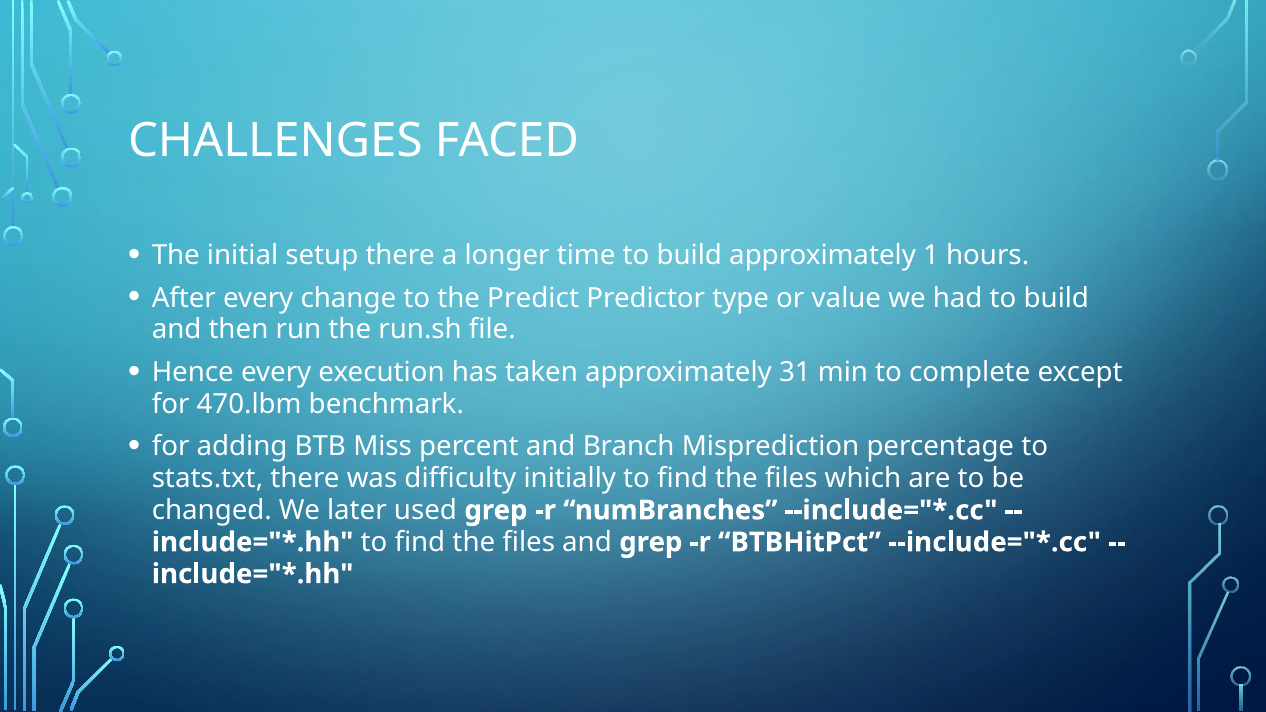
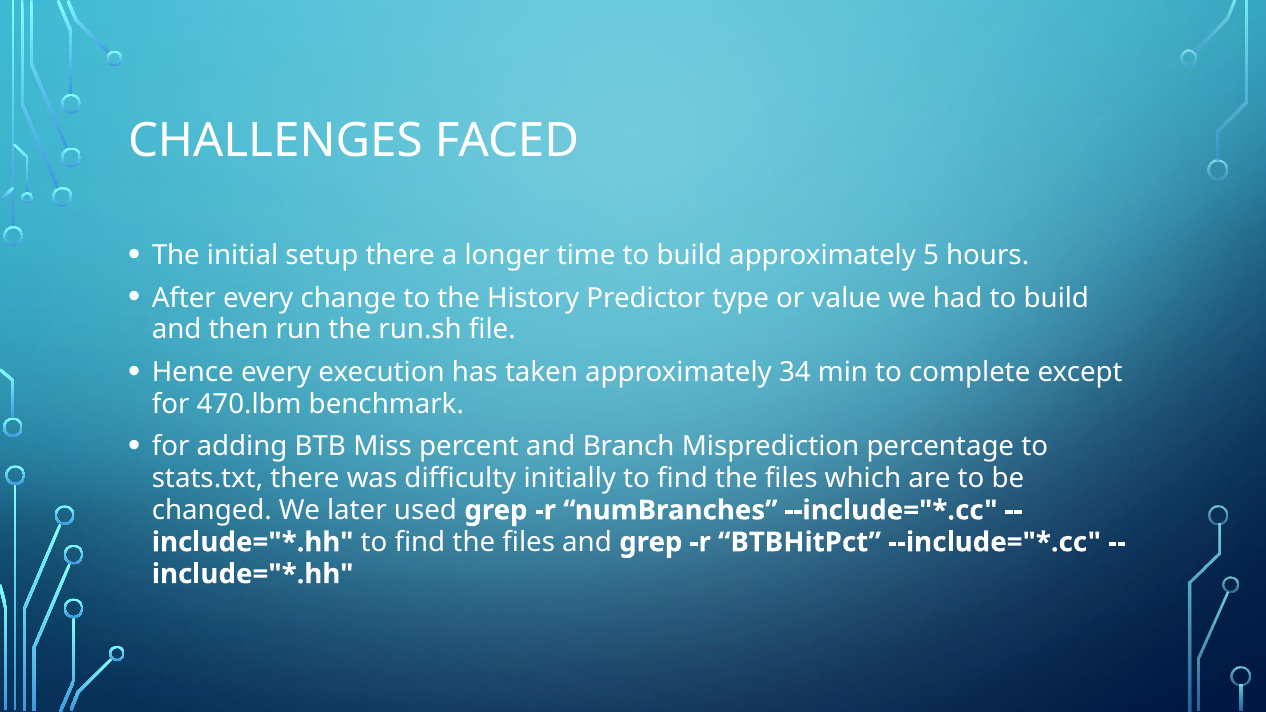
1: 1 -> 5
Predict: Predict -> History
31: 31 -> 34
